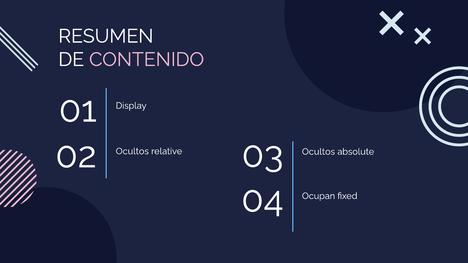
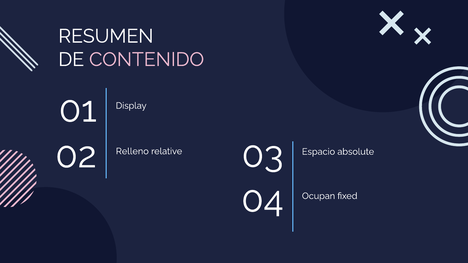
Ocultos at (132, 151): Ocultos -> Relleno
relative Ocultos: Ocultos -> Espacio
